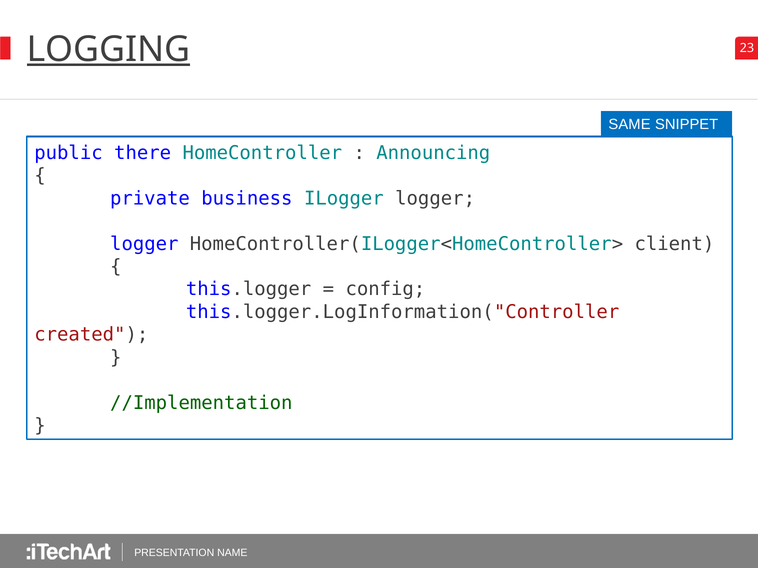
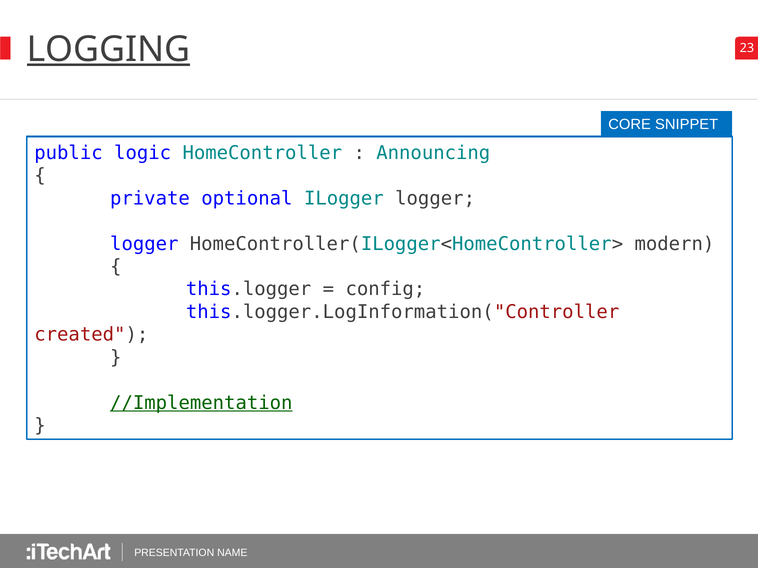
SAME: SAME -> CORE
there: there -> logic
business: business -> optional
client: client -> modern
//Implementation underline: none -> present
